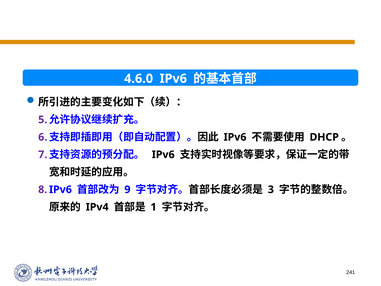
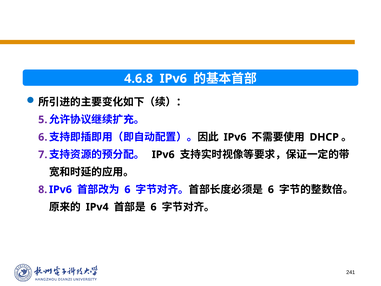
4.6.0: 4.6.0 -> 4.6.8
9 at (127, 189): 9 -> 6
3 at (271, 189): 3 -> 6
1 at (154, 207): 1 -> 6
